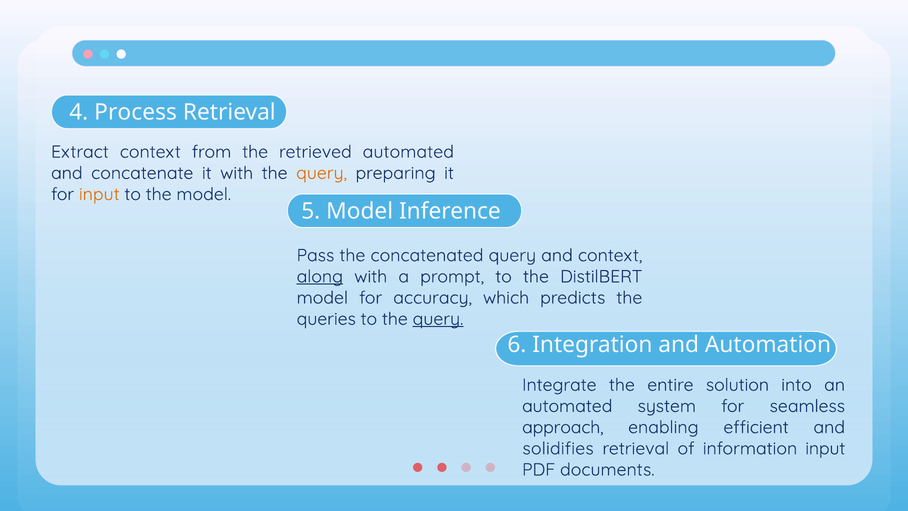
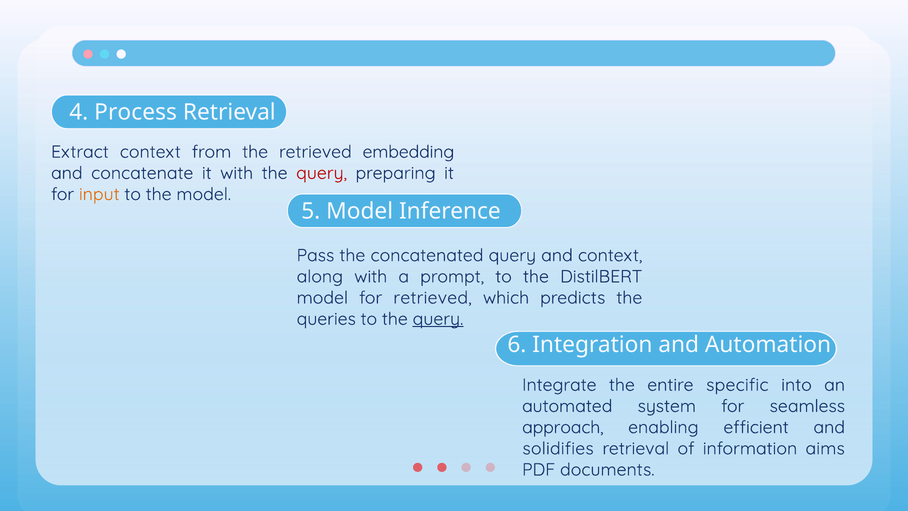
retrieved automated: automated -> embedding
query at (322, 173) colour: orange -> red
along underline: present -> none
for accuracy: accuracy -> retrieved
solution: solution -> specific
information input: input -> aims
